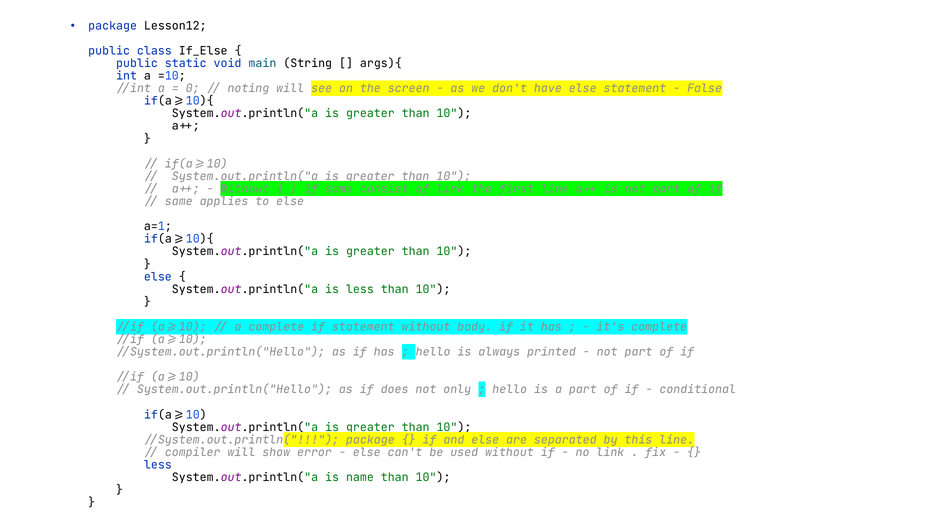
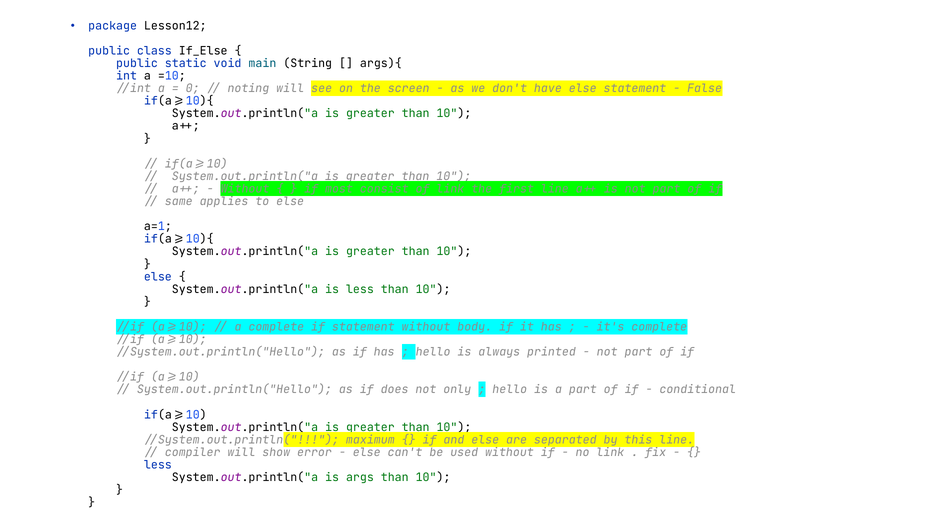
if same: same -> most
//System.out.println( package: package -> maximum
name: name -> args
